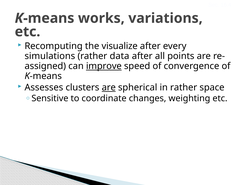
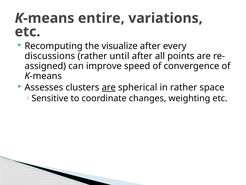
works: works -> entire
simulations: simulations -> discussions
data: data -> until
improve underline: present -> none
